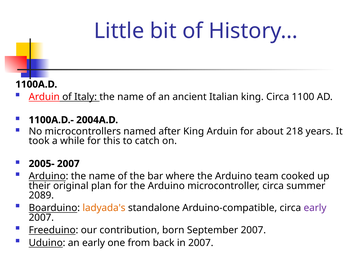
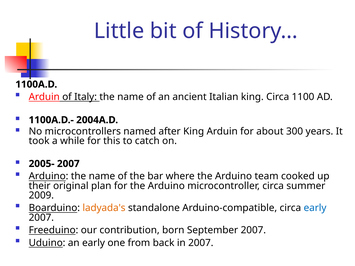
218: 218 -> 300
2089: 2089 -> 2009
early at (315, 208) colour: purple -> blue
